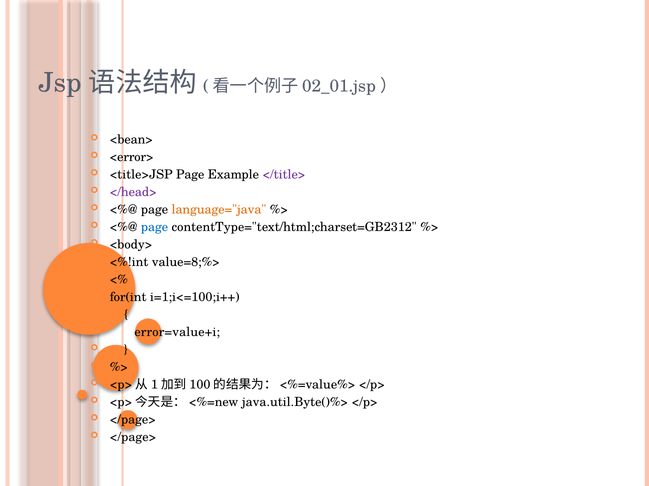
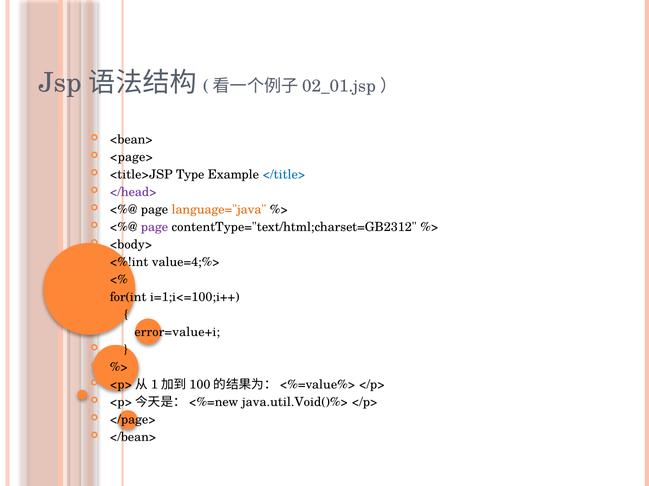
<error>: <error> -> <page>
<title>JSP Page: Page -> Type
</title> colour: purple -> blue
page at (154, 227) colour: blue -> purple
value=8;%>: value=8;%> -> value=4;%>
java.util.Byte()%>: java.util.Byte()%> -> java.util.Void()%>
</page> at (133, 438): </page> -> </bean>
